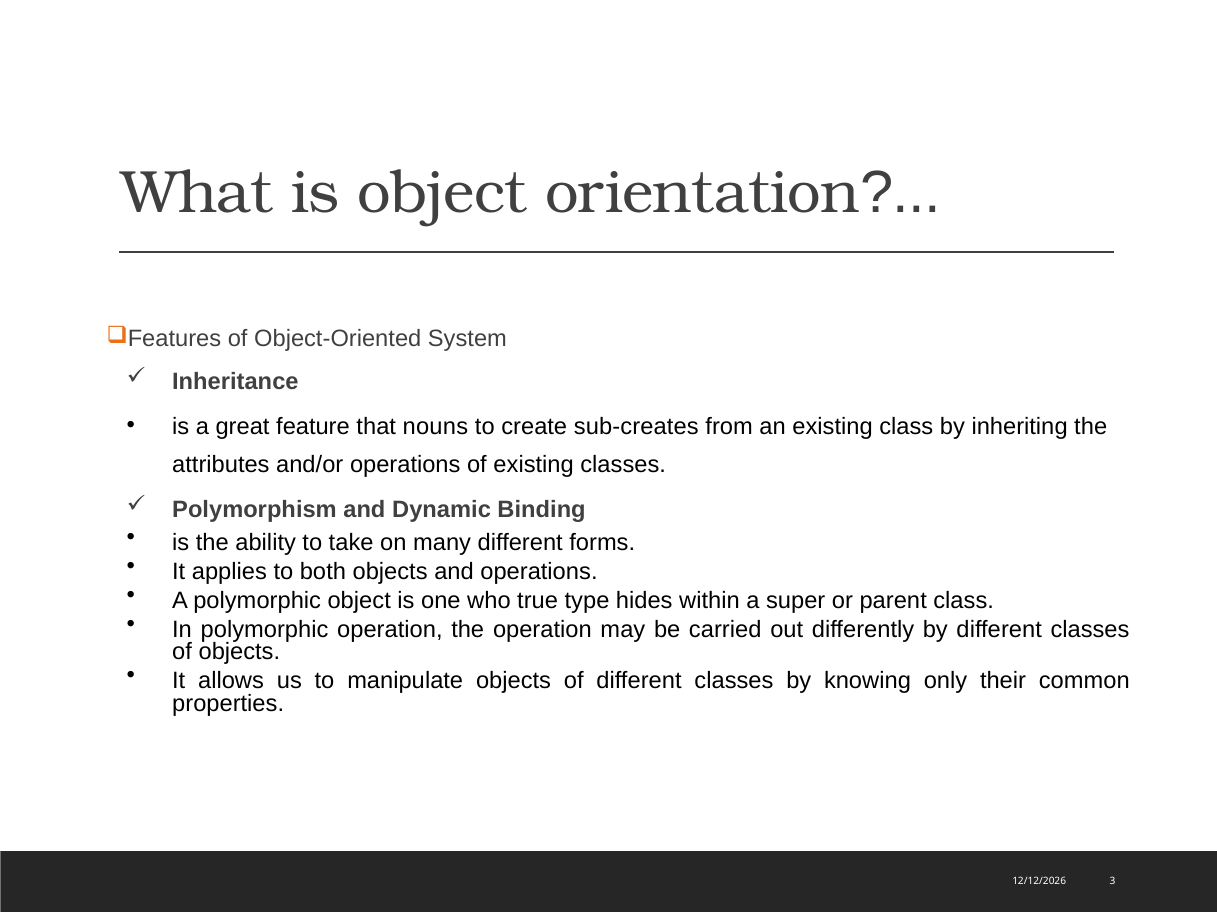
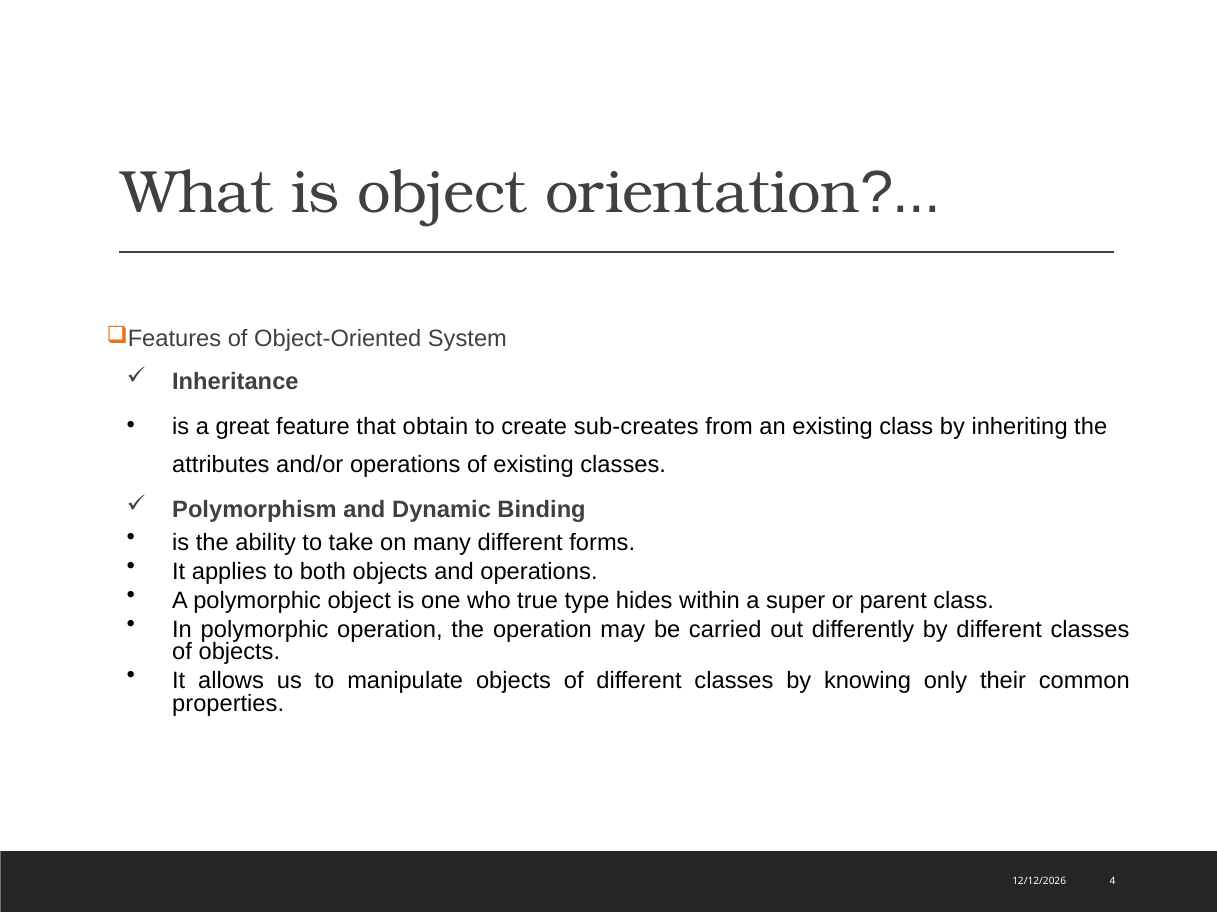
nouns: nouns -> obtain
3: 3 -> 4
